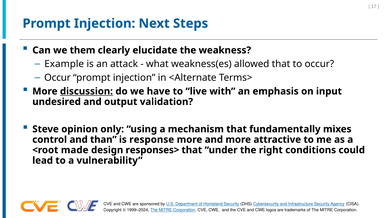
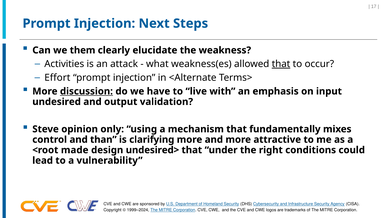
Example: Example -> Activities
that at (281, 64) underline: none -> present
Occur at (57, 78): Occur -> Effort
response: response -> clarifying
responses>: responses> -> undesired>
